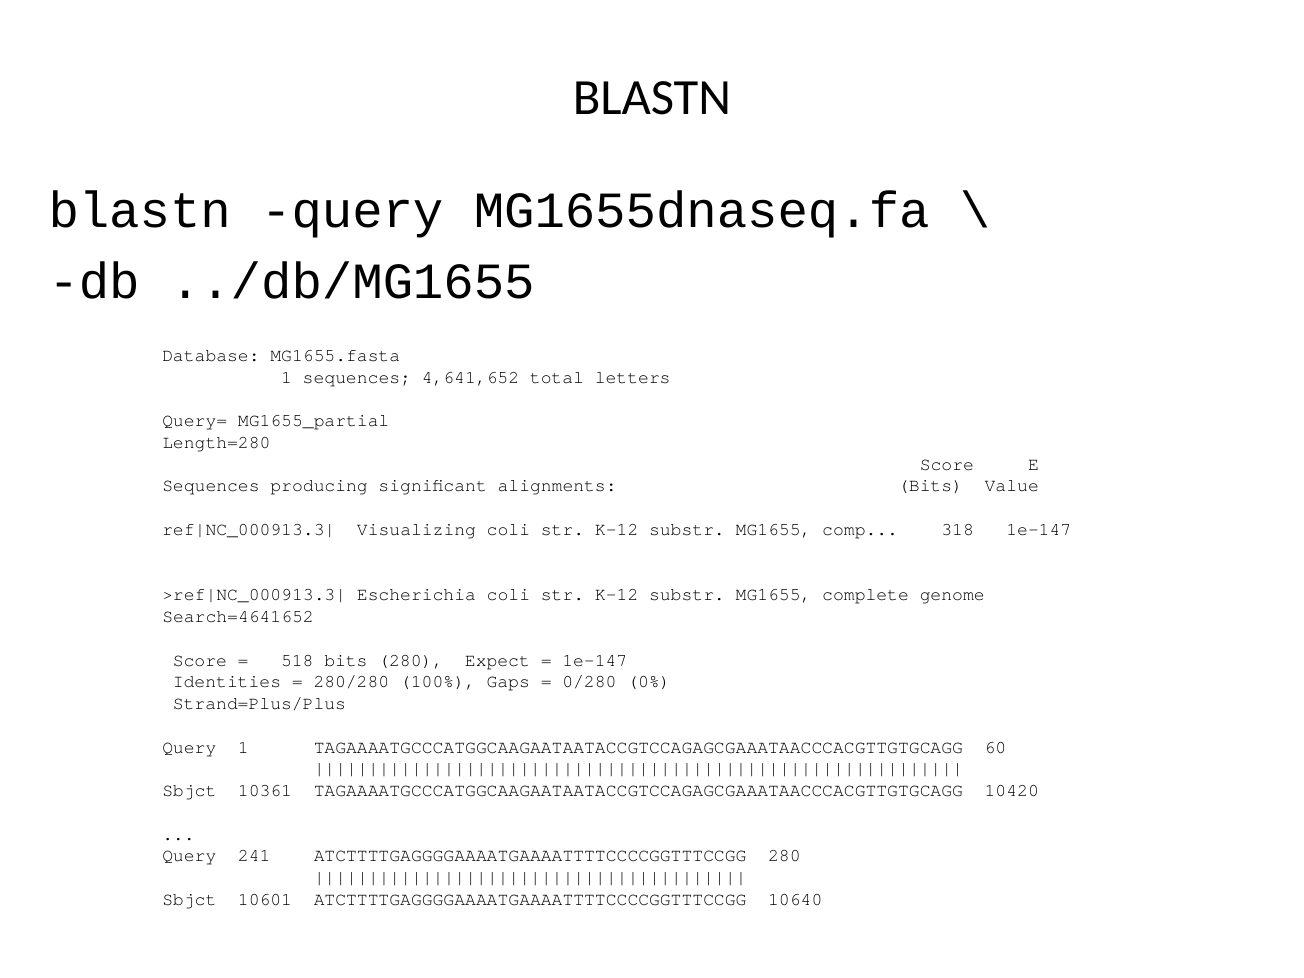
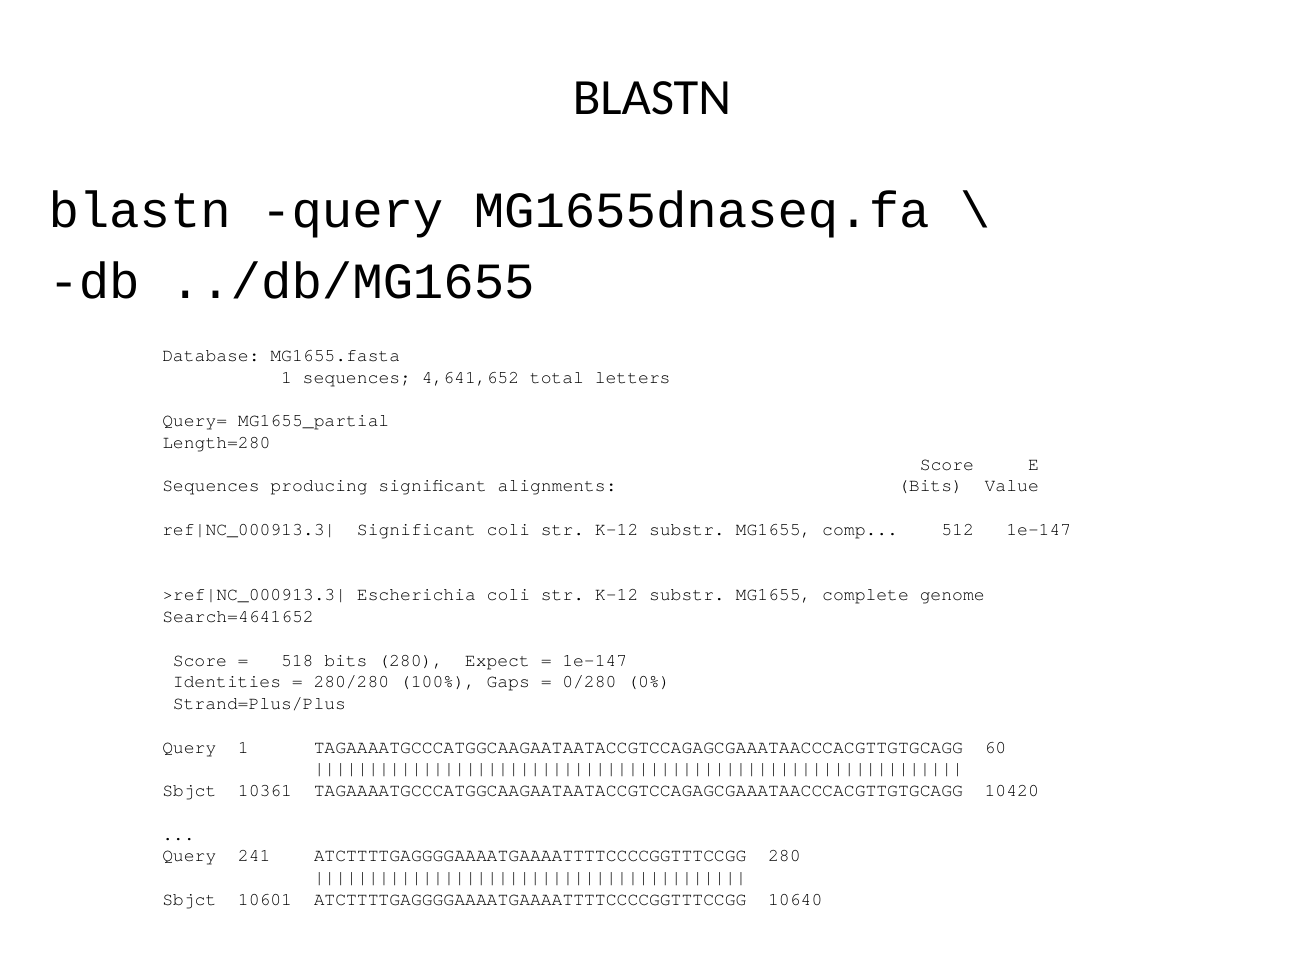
Visualizing at (417, 529): Visualizing -> Significant
318: 318 -> 512
